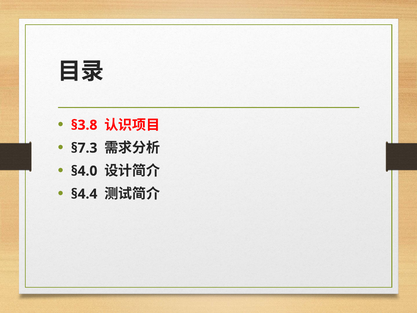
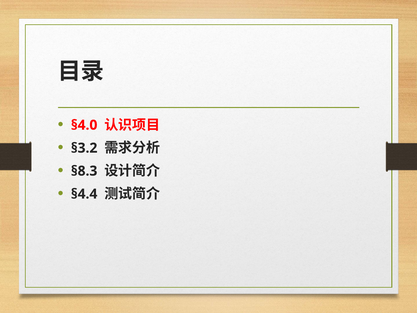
§3.8: §3.8 -> §4.0
§7.3: §7.3 -> §3.2
§4.0: §4.0 -> §8.3
